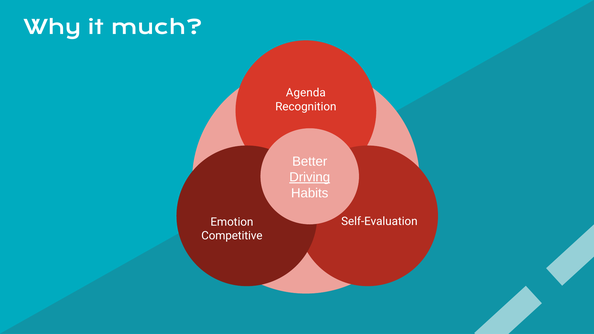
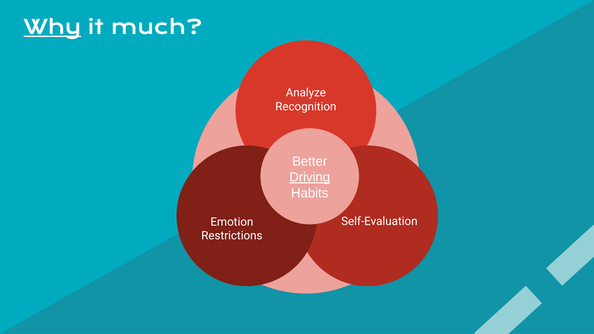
Why underline: none -> present
Agenda: Agenda -> Analyze
Competitive: Competitive -> Restrictions
